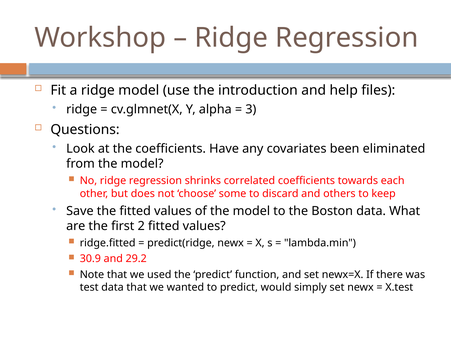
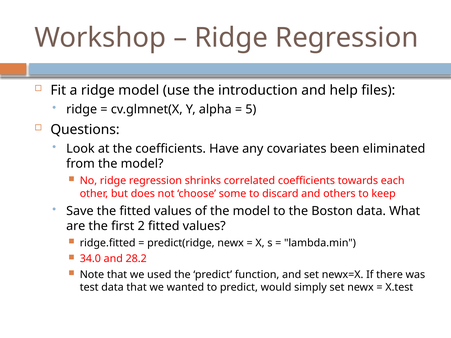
3: 3 -> 5
30.9: 30.9 -> 34.0
29.2: 29.2 -> 28.2
